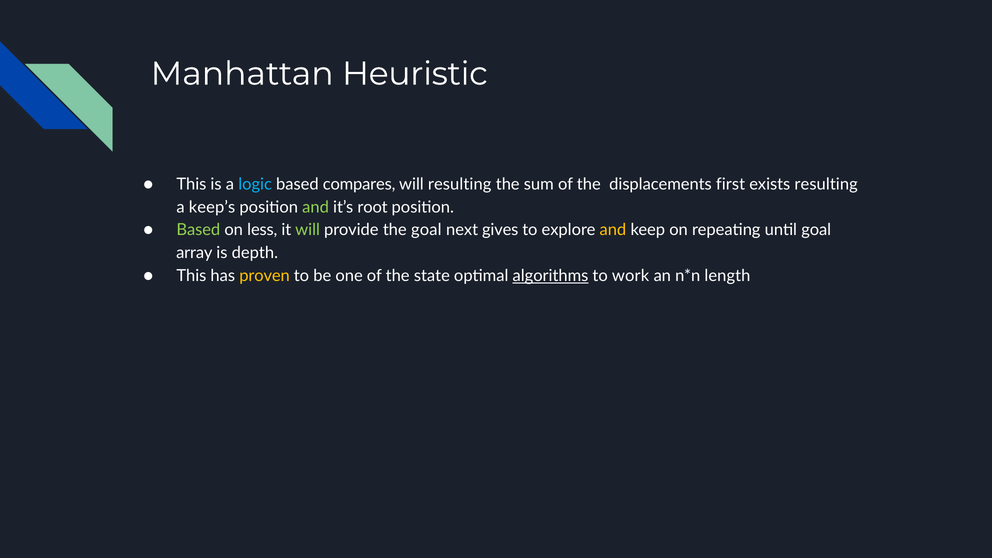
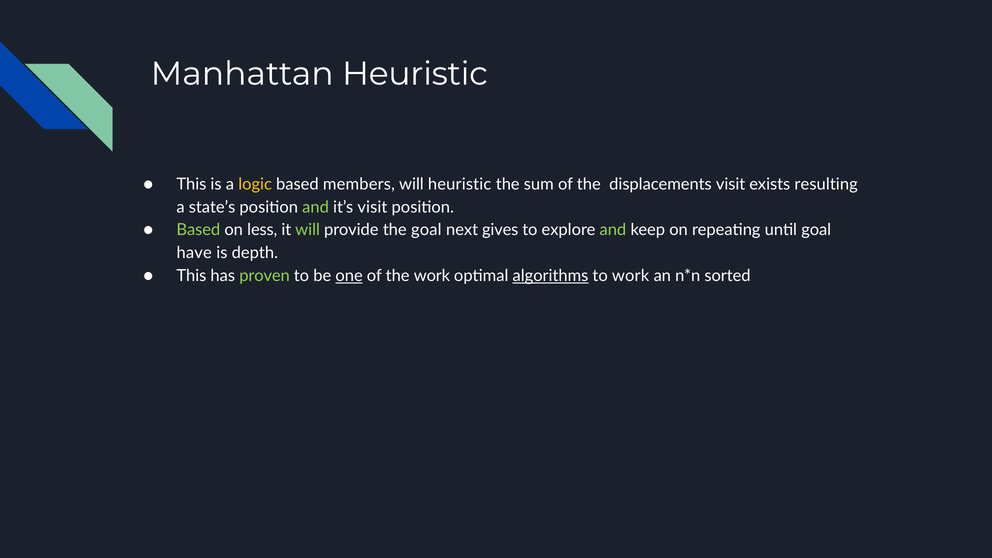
logic colour: light blue -> yellow
compares: compares -> members
will resulting: resulting -> heuristic
displacements first: first -> visit
keep’s: keep’s -> state’s
it’s root: root -> visit
and at (613, 230) colour: yellow -> light green
array: array -> have
proven colour: yellow -> light green
one underline: none -> present
the state: state -> work
length: length -> sorted
